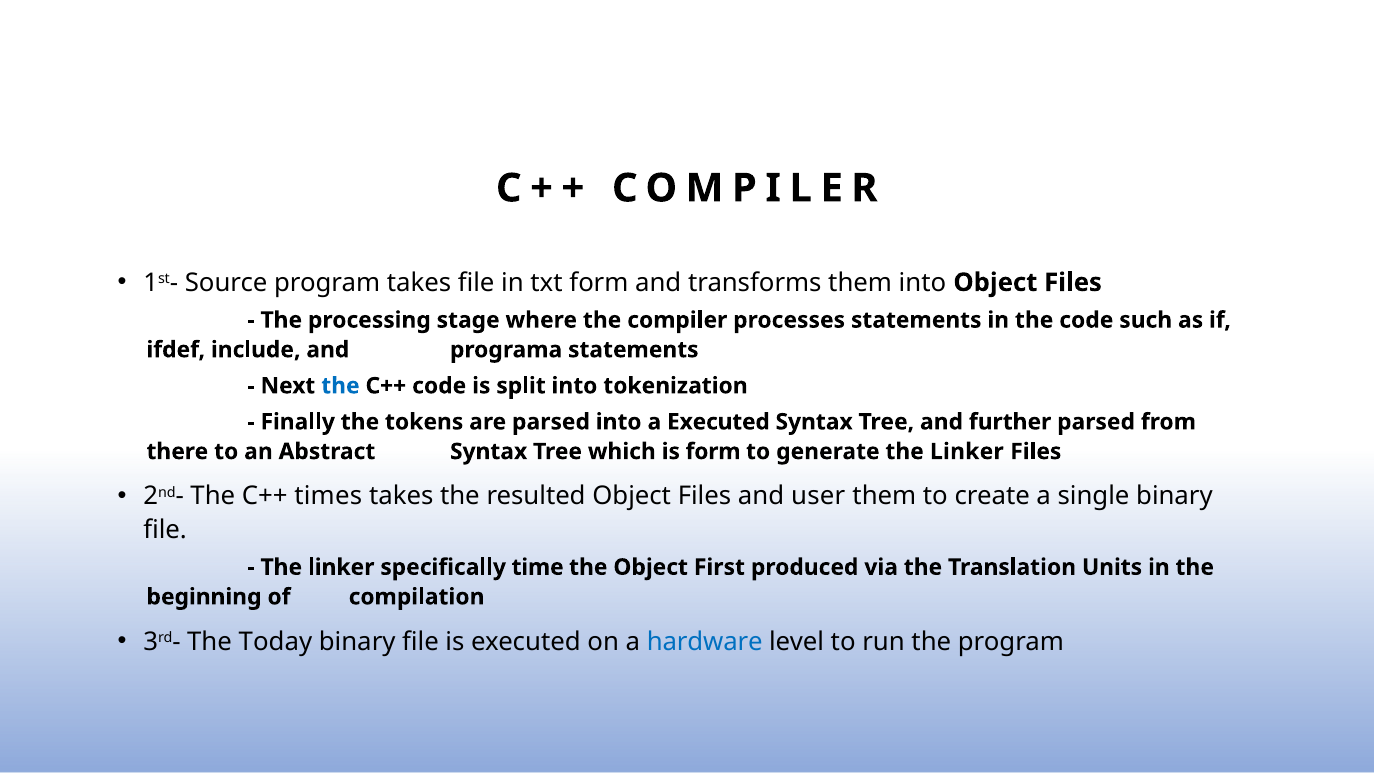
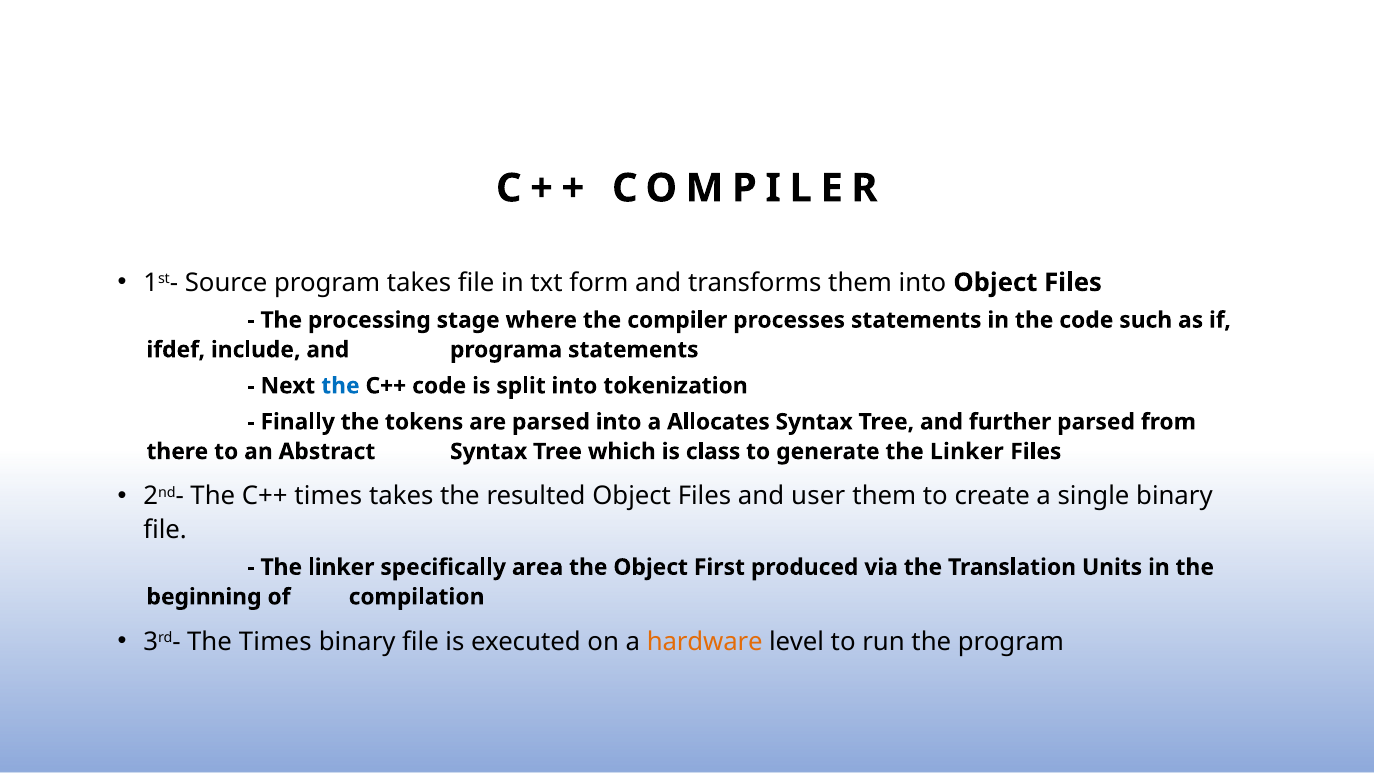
a Executed: Executed -> Allocates
is form: form -> class
time: time -> area
The Today: Today -> Times
hardware colour: blue -> orange
